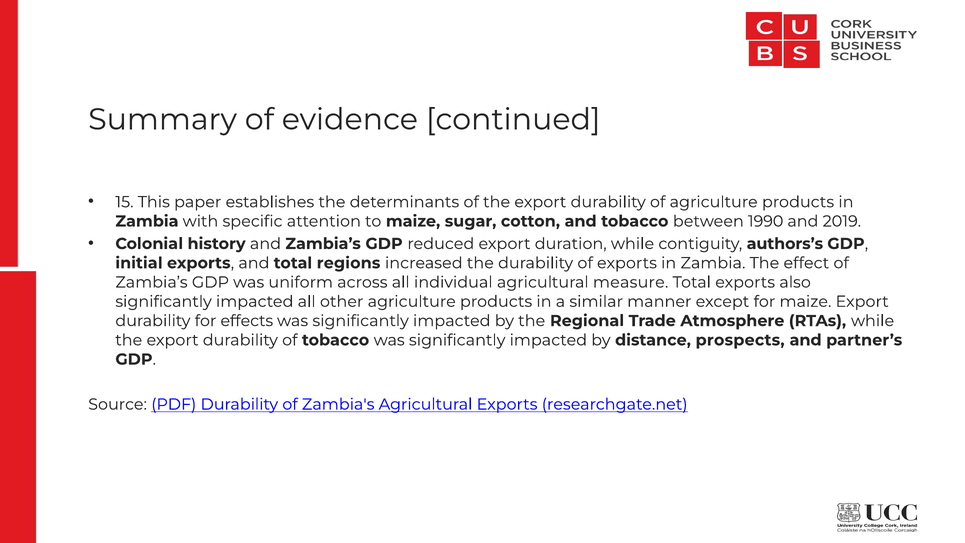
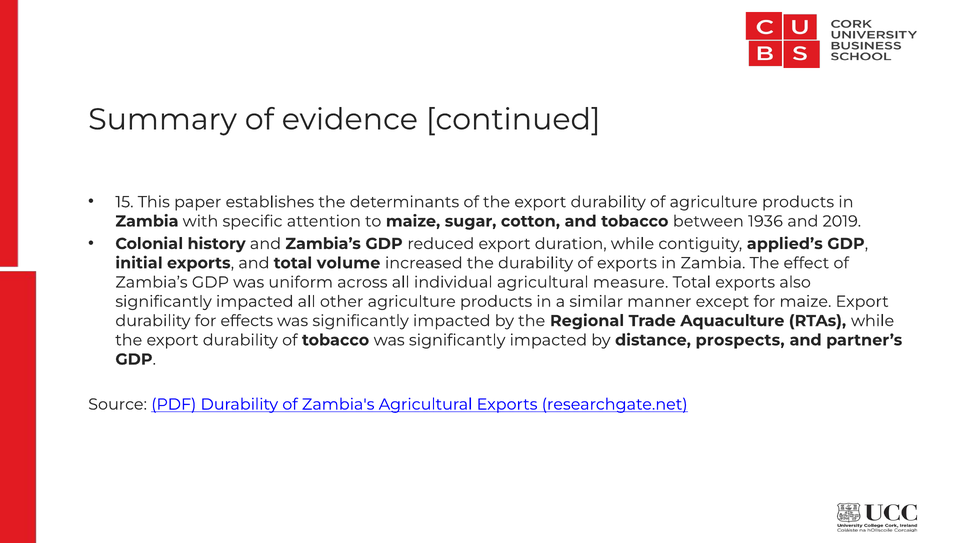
1990: 1990 -> 1936
authors’s: authors’s -> applied’s
regions: regions -> volume
Atmosphere: Atmosphere -> Aquaculture
